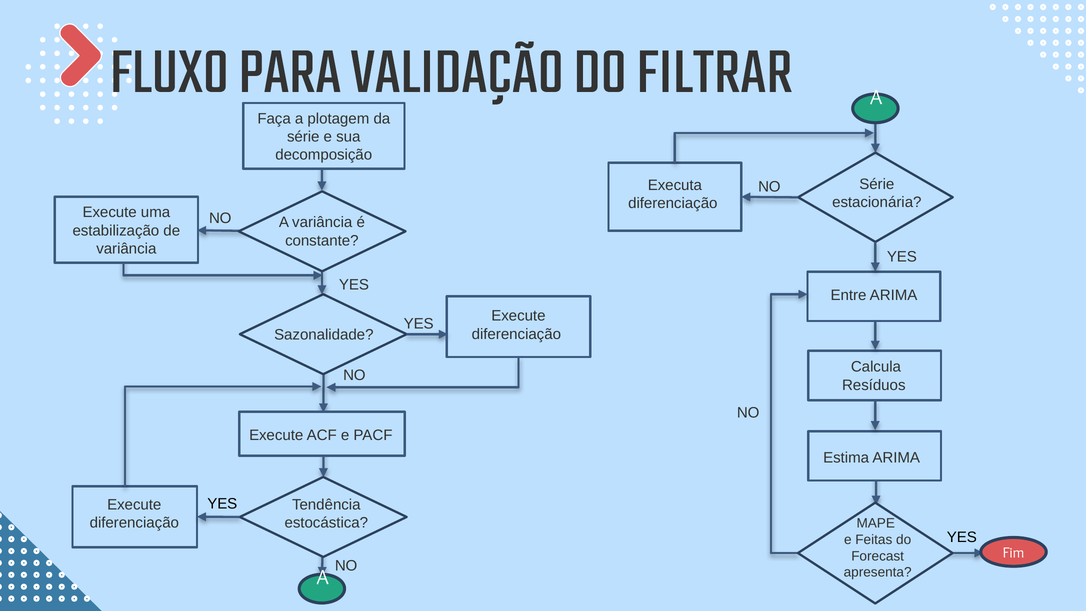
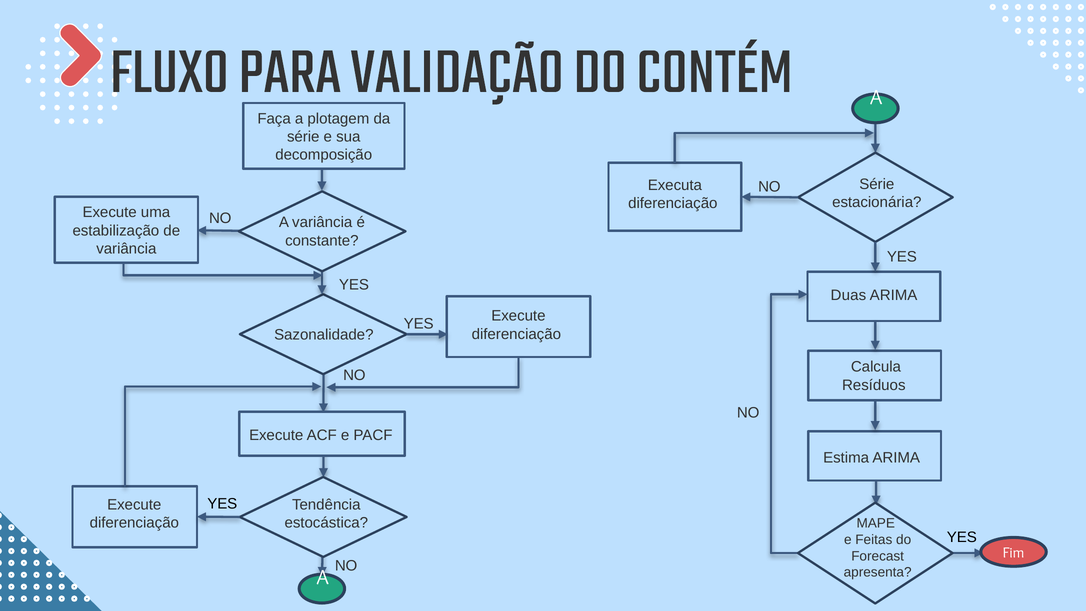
FILTRAR: FILTRAR -> CONTÉM
Entre: Entre -> Duas
